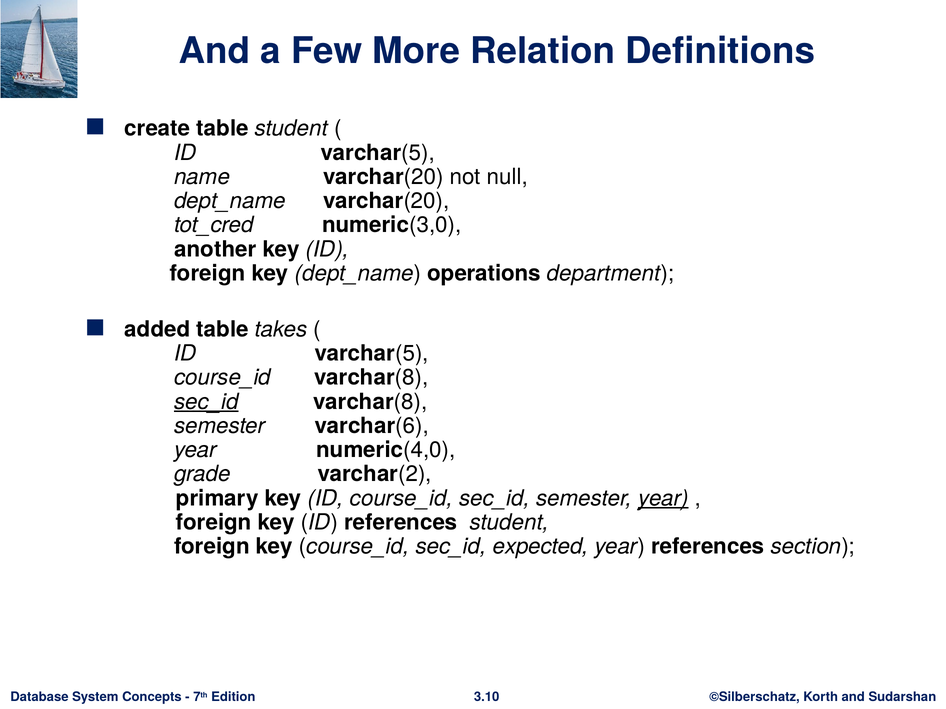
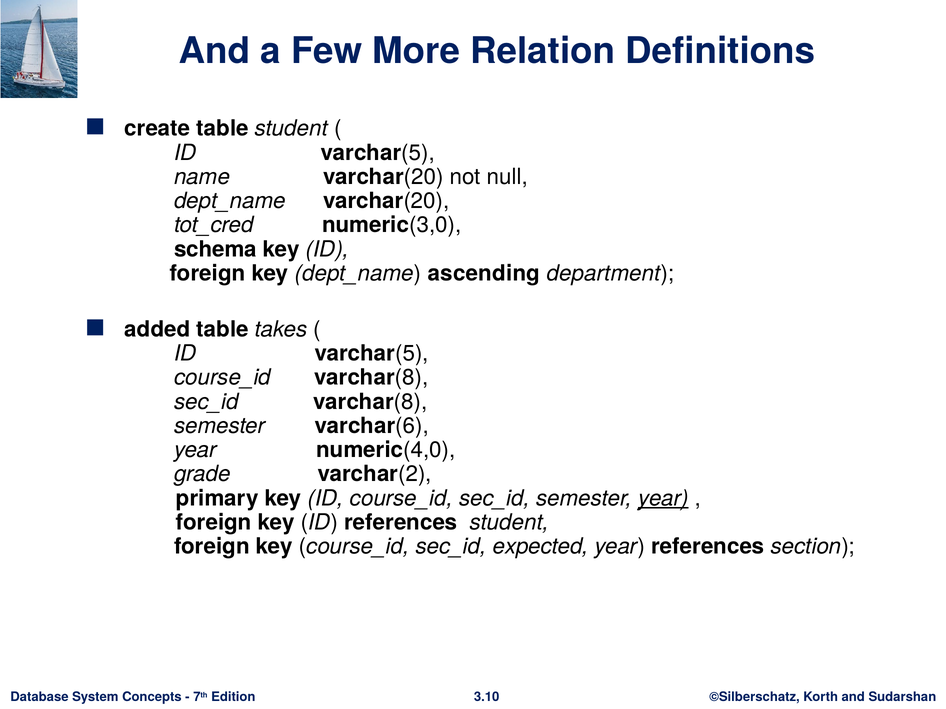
another: another -> schema
operations: operations -> ascending
sec_id at (206, 402) underline: present -> none
